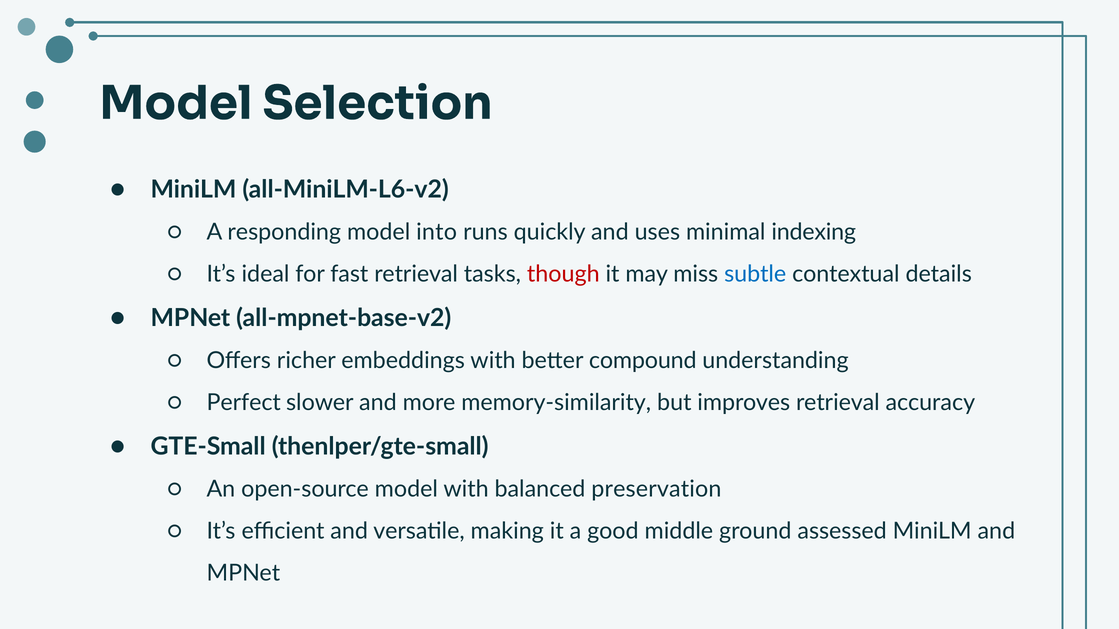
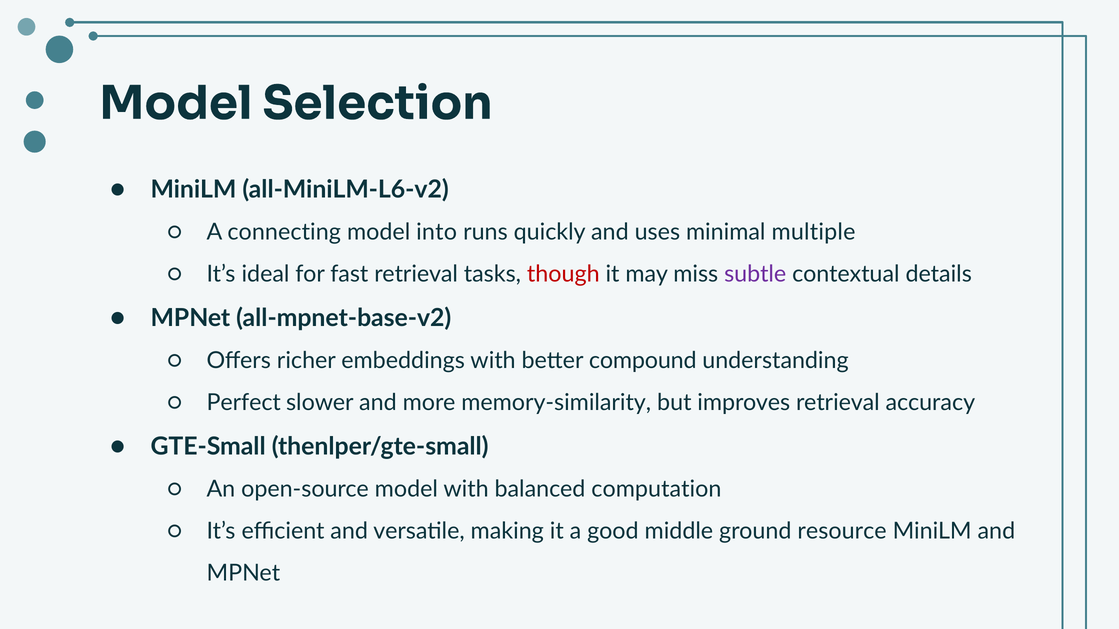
responding: responding -> connecting
indexing: indexing -> multiple
subtle colour: blue -> purple
preservation: preservation -> computation
assessed: assessed -> resource
